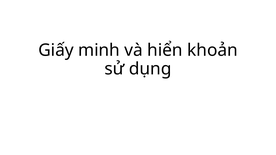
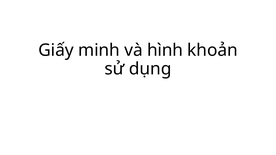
hiển: hiển -> hình
